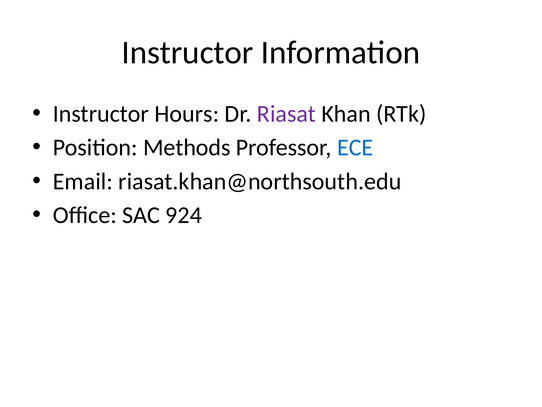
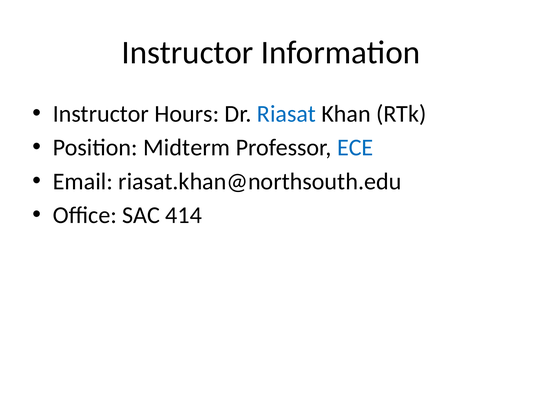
Riasat colour: purple -> blue
Methods: Methods -> Midterm
924: 924 -> 414
